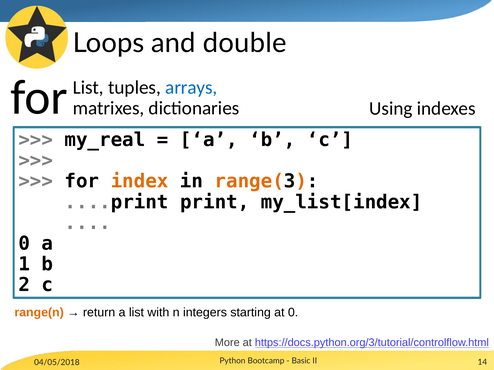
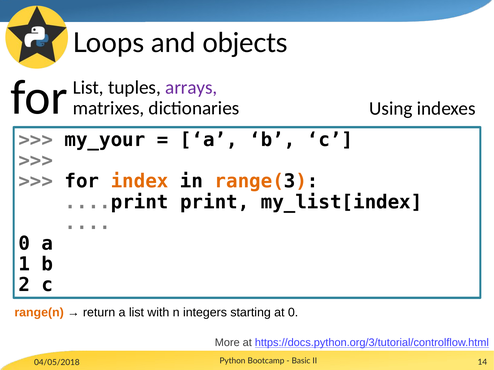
double: double -> objects
arrays colour: blue -> purple
my_real: my_real -> my_your
